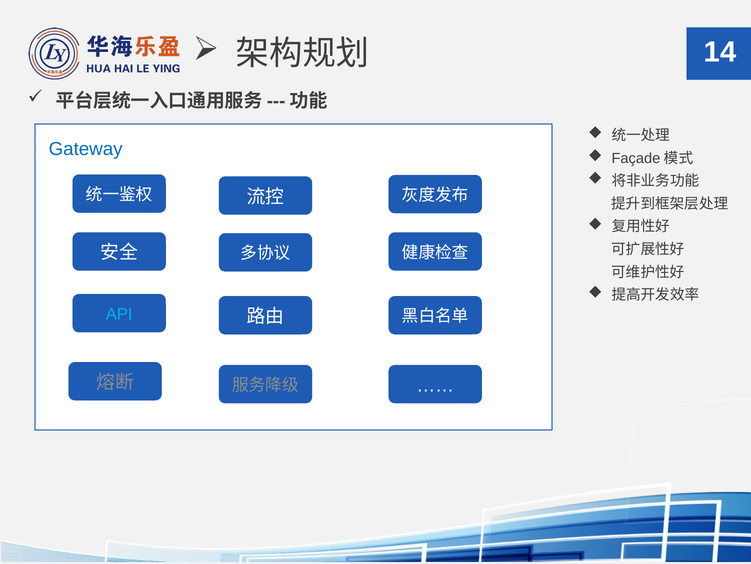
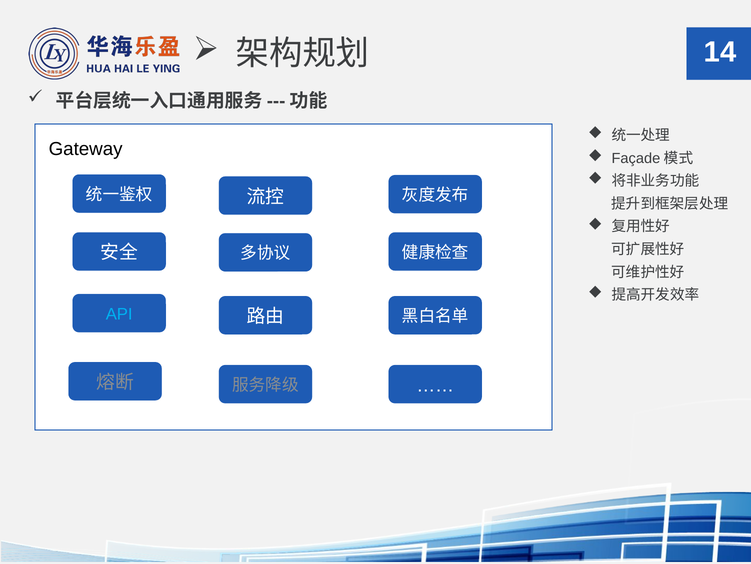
Gateway colour: blue -> black
